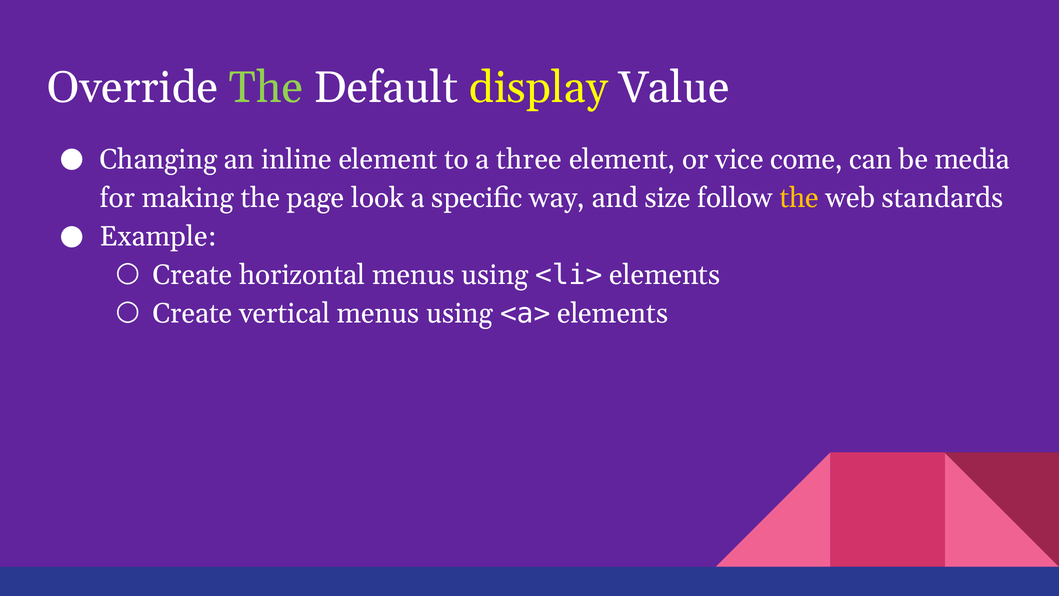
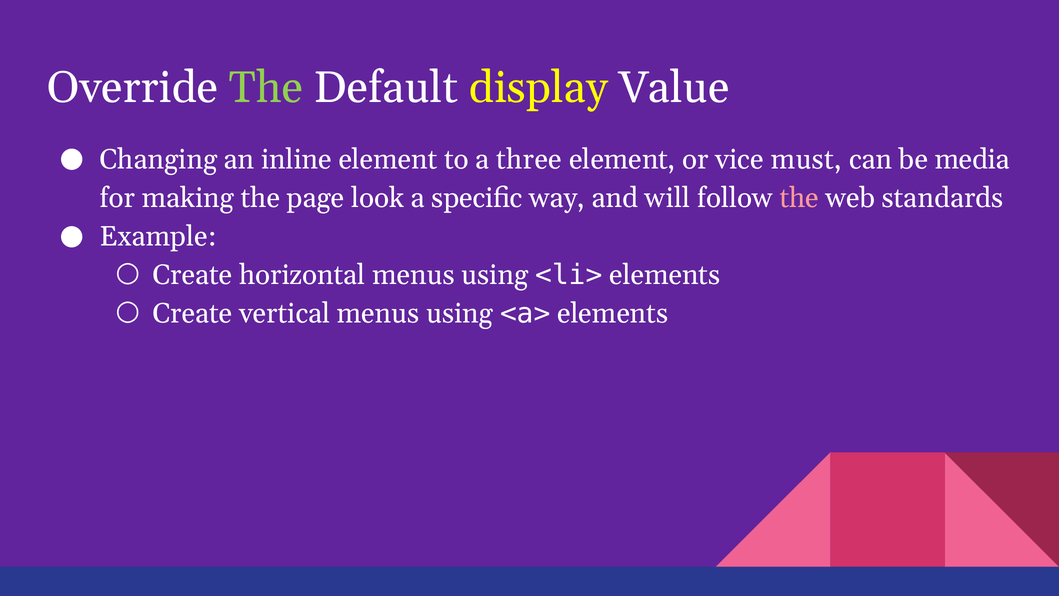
come: come -> must
size: size -> will
the at (799, 198) colour: yellow -> pink
